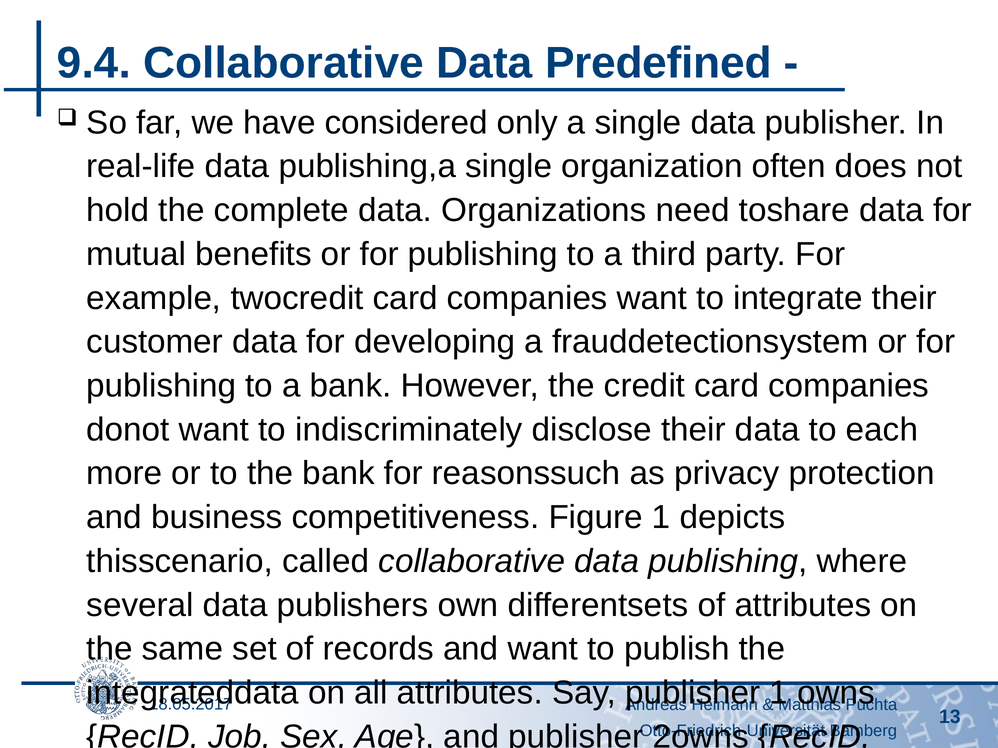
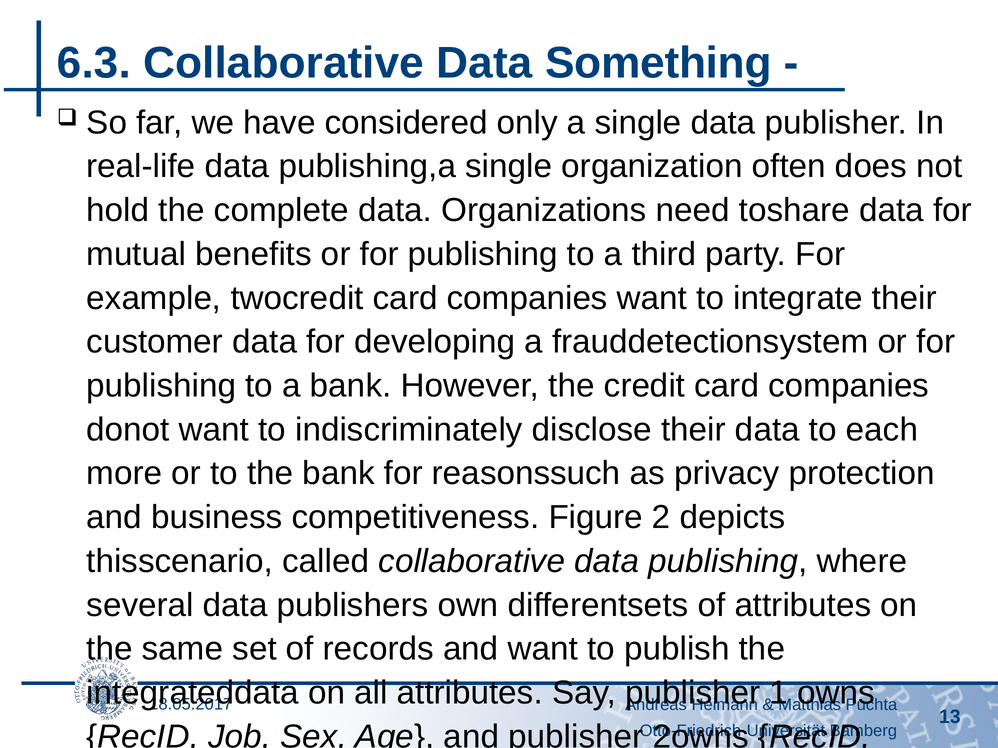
9.4: 9.4 -> 6.3
Predefined: Predefined -> Something
Figure 1: 1 -> 2
